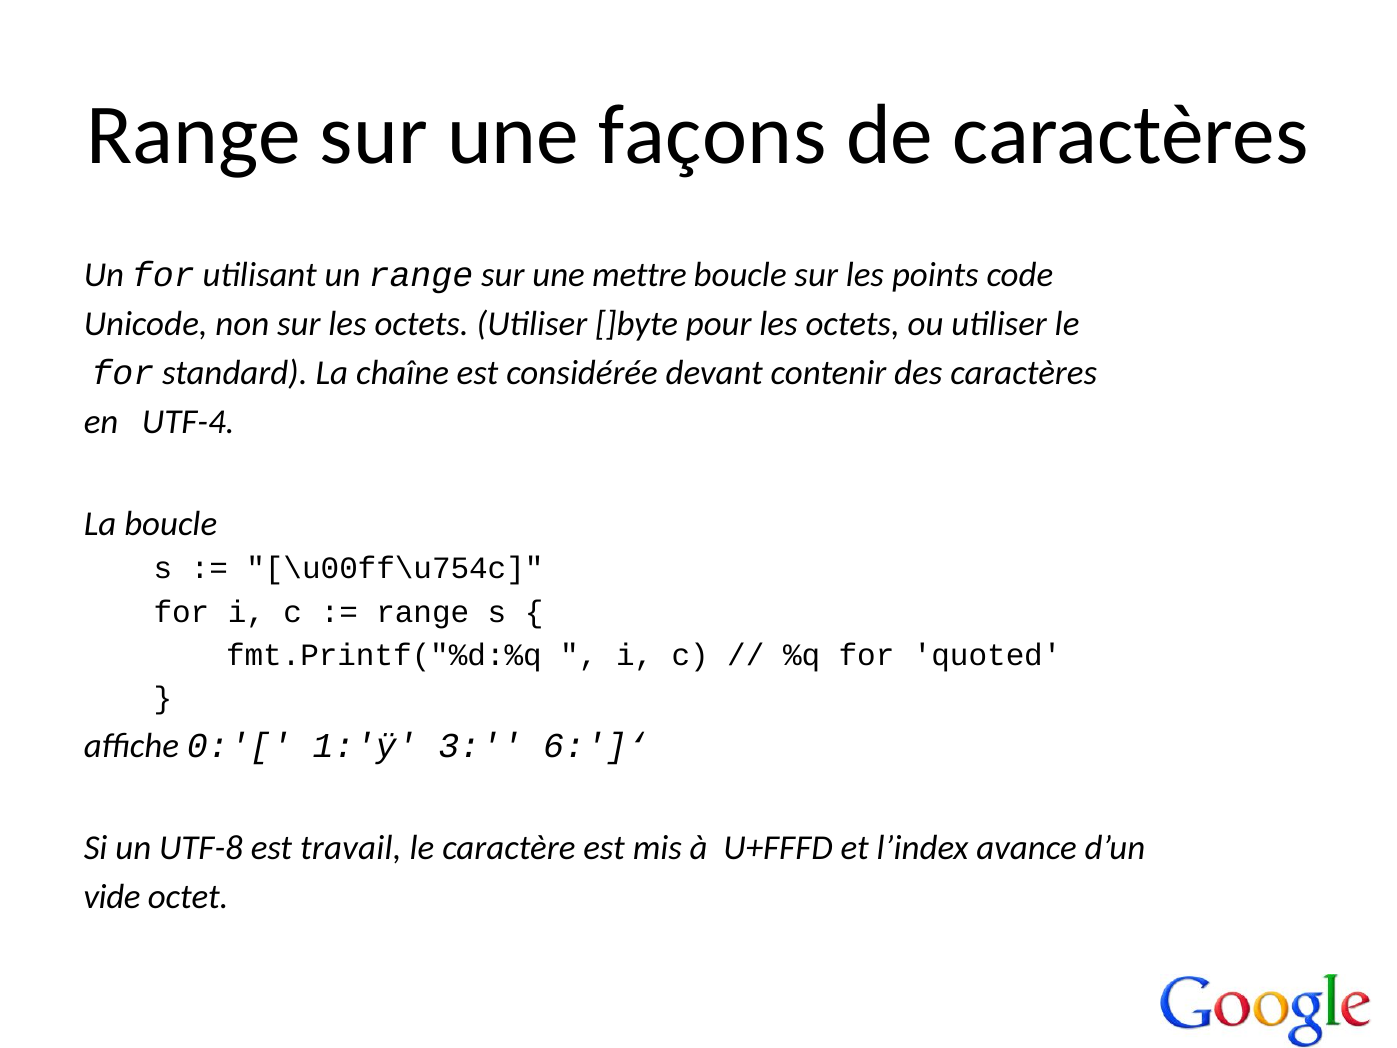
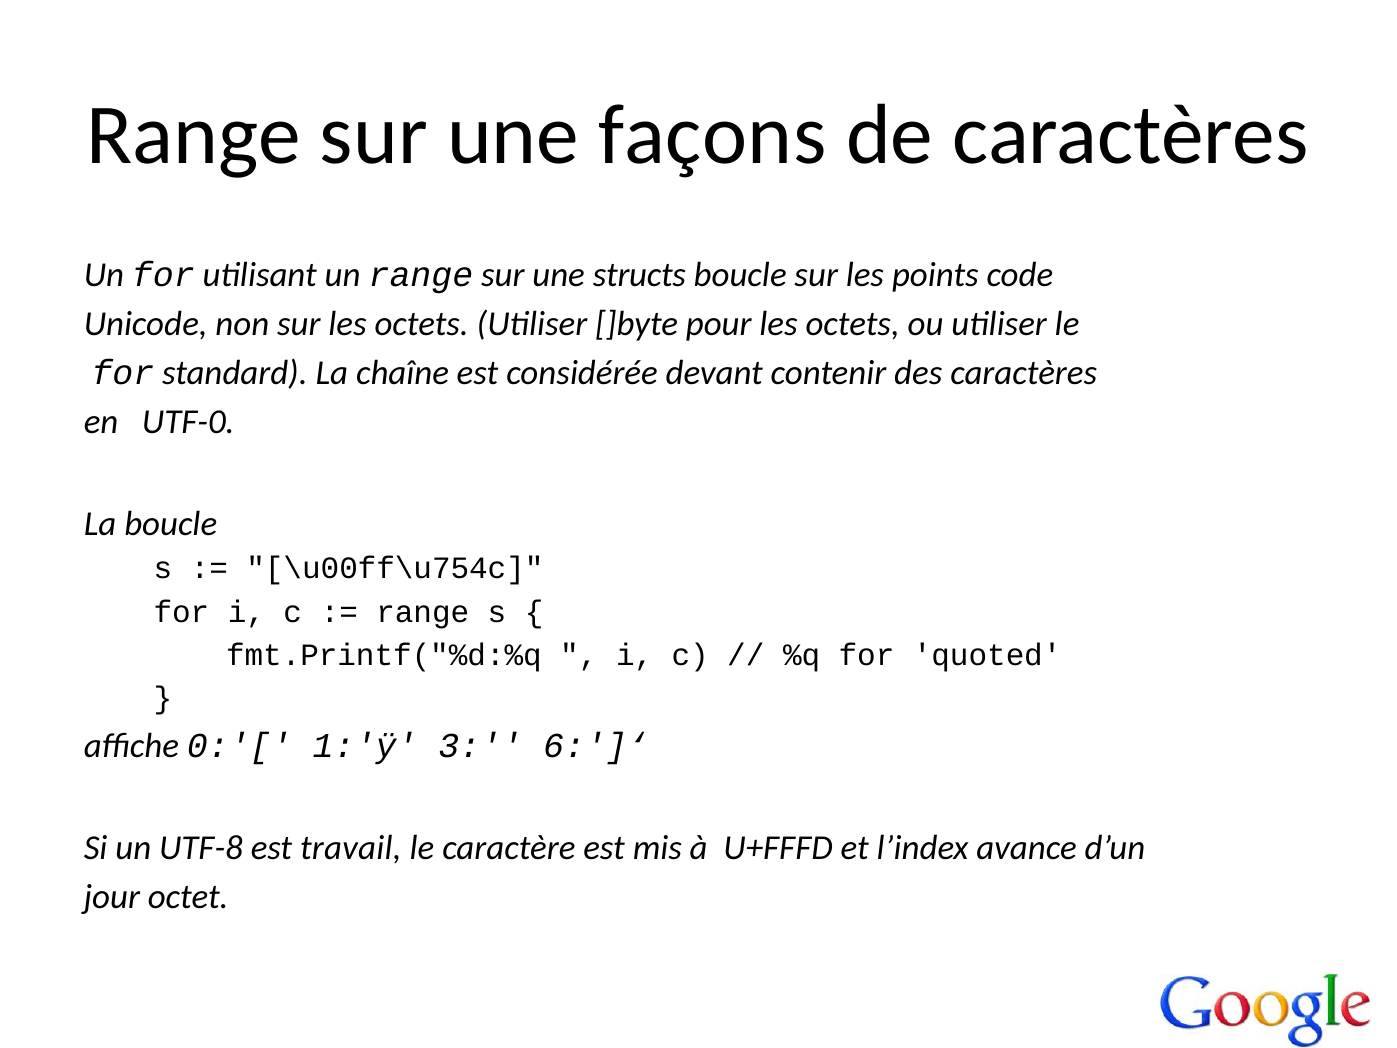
mettre: mettre -> structs
UTF-4: UTF-4 -> UTF-0
vide: vide -> jour
